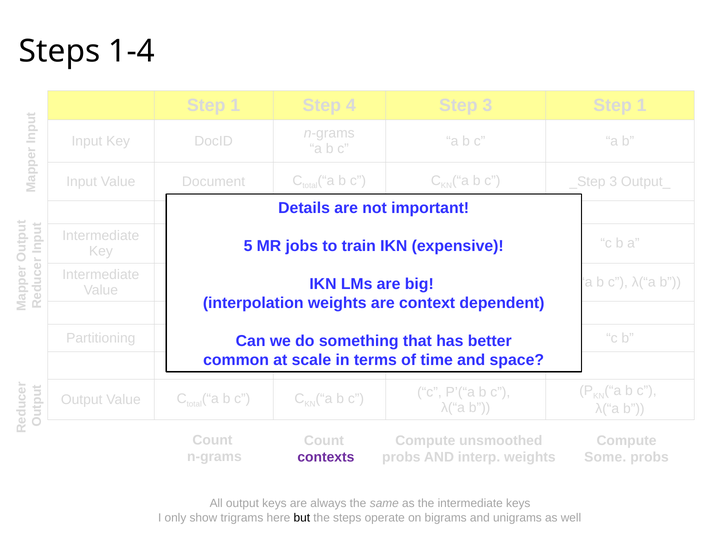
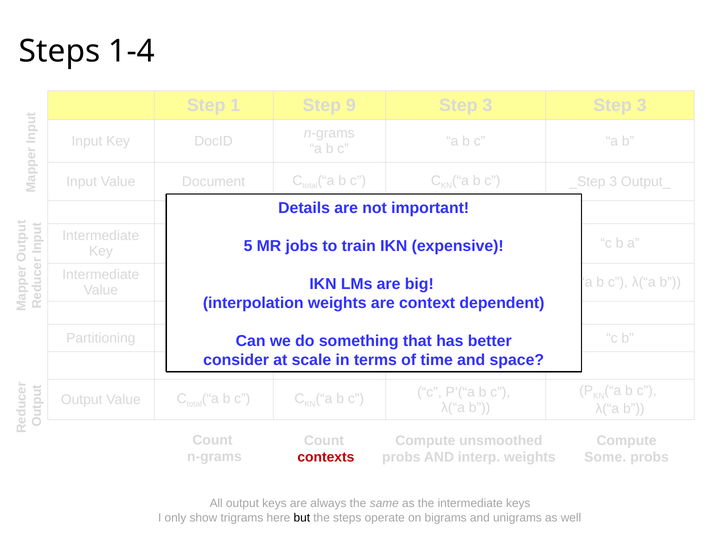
4: 4 -> 9
3 Step 1: 1 -> 3
common: common -> consider
contexts colour: purple -> red
